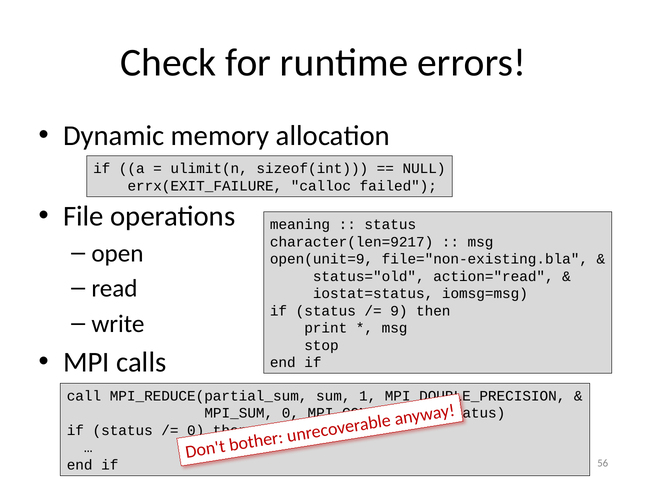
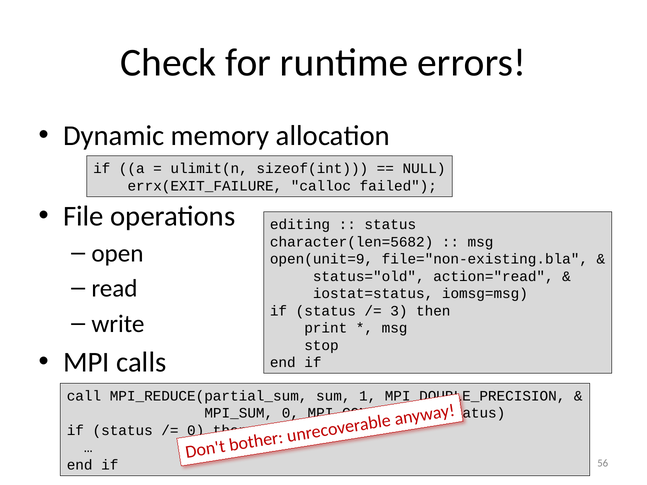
meaning: meaning -> editing
character(len=9217: character(len=9217 -> character(len=5682
9: 9 -> 3
